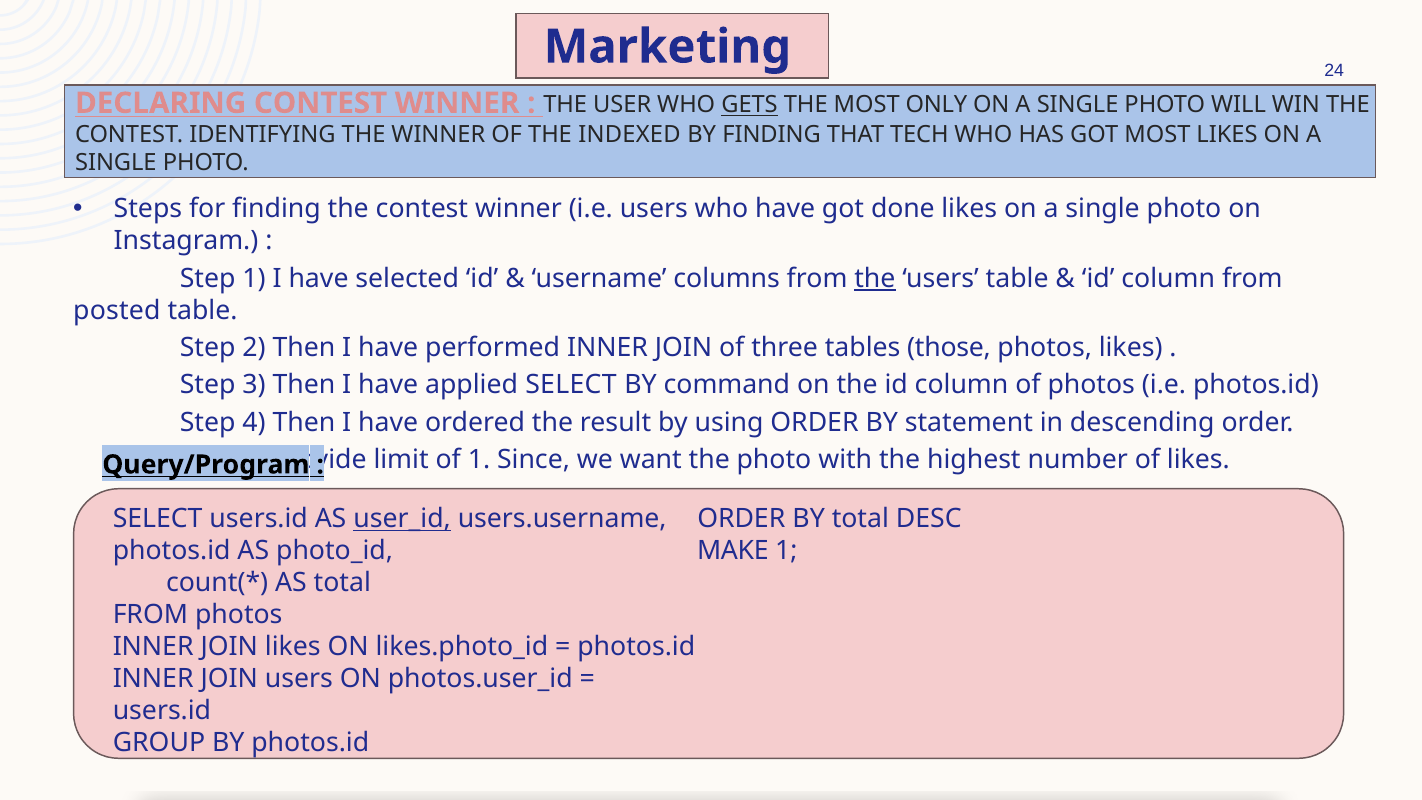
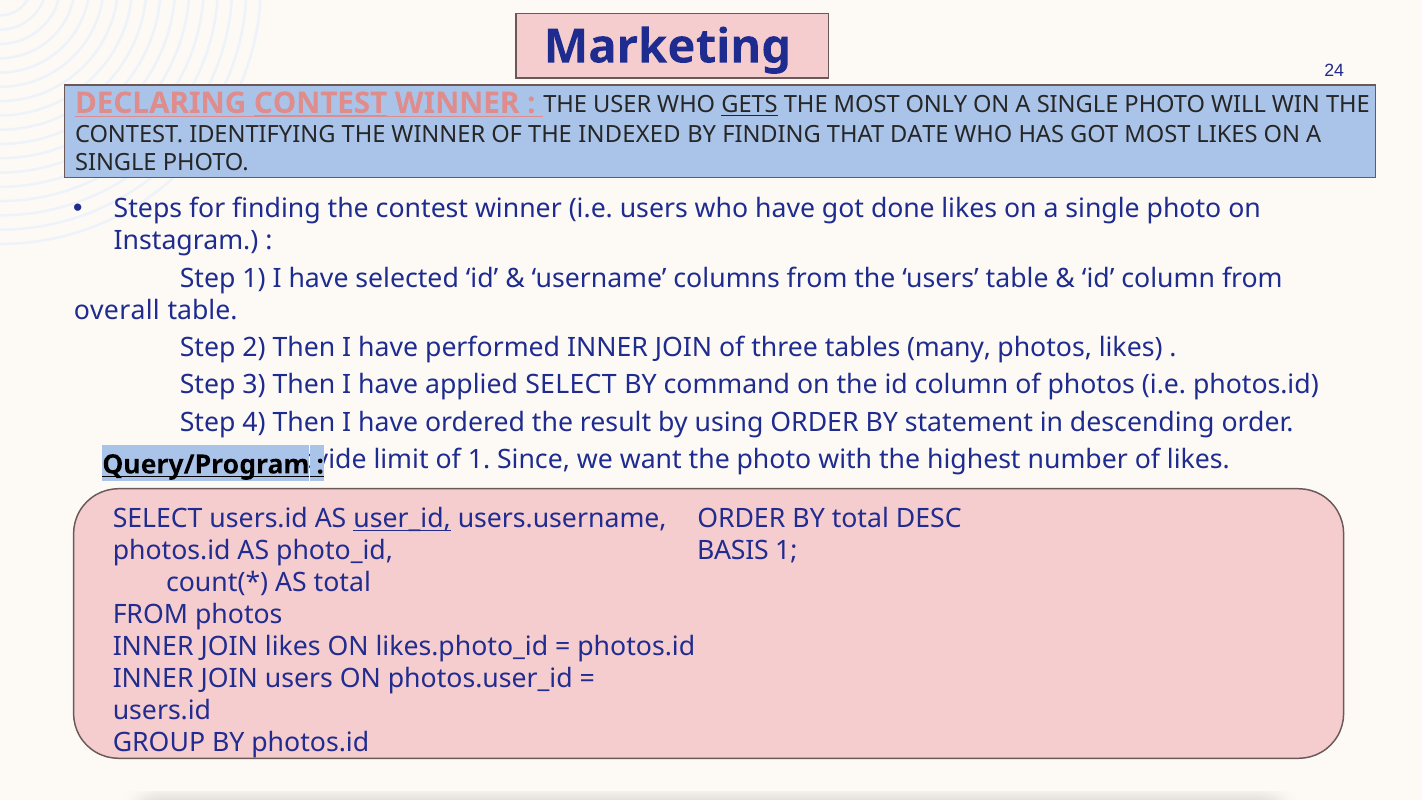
CONTEST at (321, 103) underline: none -> present
TECH: TECH -> DATE
the at (875, 278) underline: present -> none
posted: posted -> overall
those: those -> many
MAKE: MAKE -> BASIS
